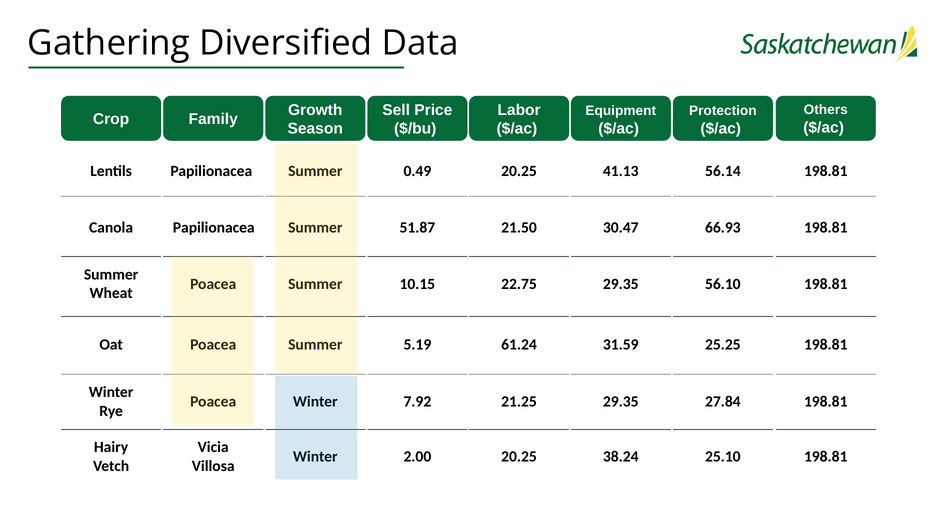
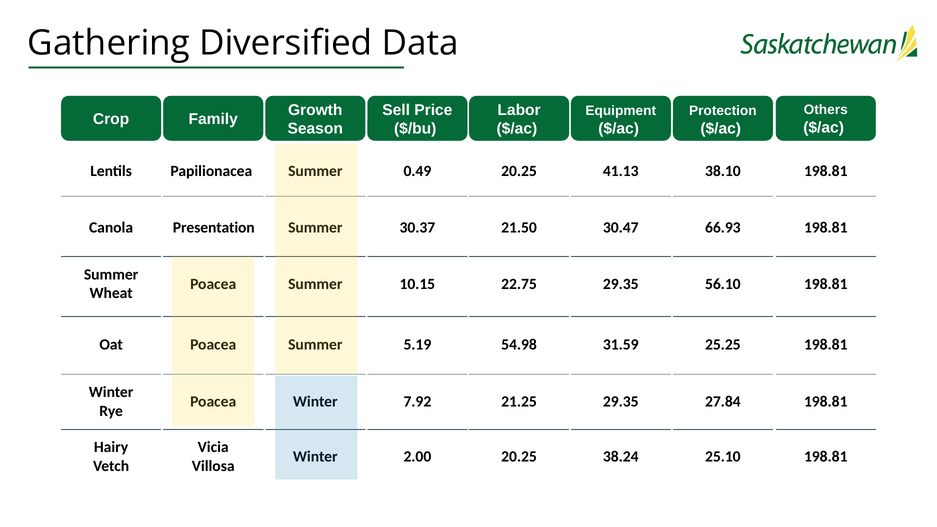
56.14: 56.14 -> 38.10
Papilionacea at (214, 228): Papilionacea -> Presentation
51.87: 51.87 -> 30.37
61.24: 61.24 -> 54.98
